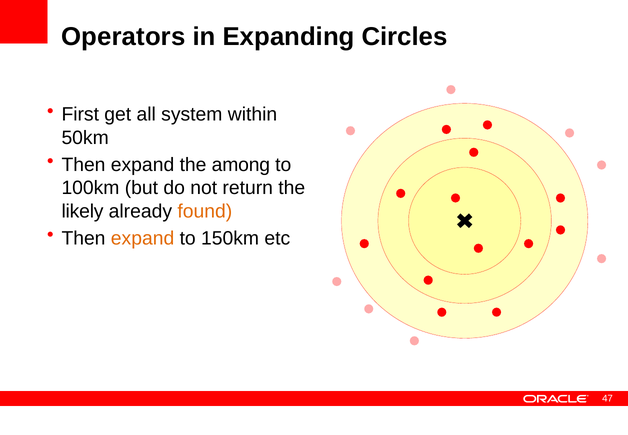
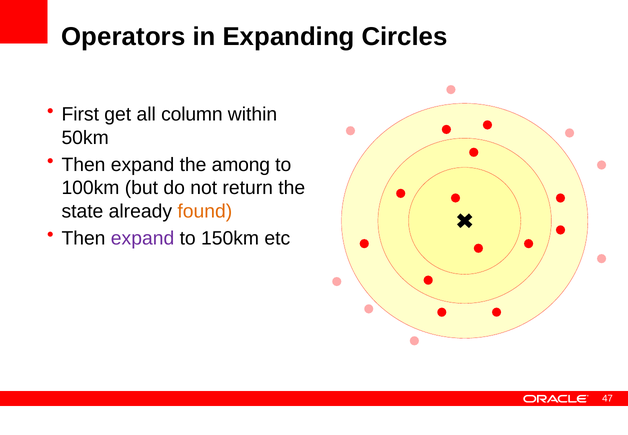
system: system -> column
likely: likely -> state
expand at (143, 238) colour: orange -> purple
